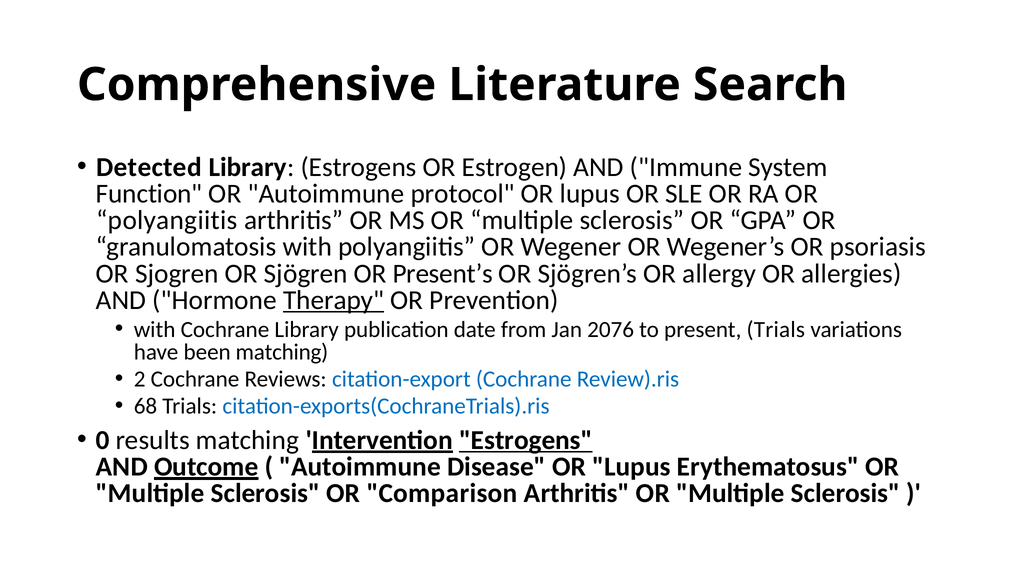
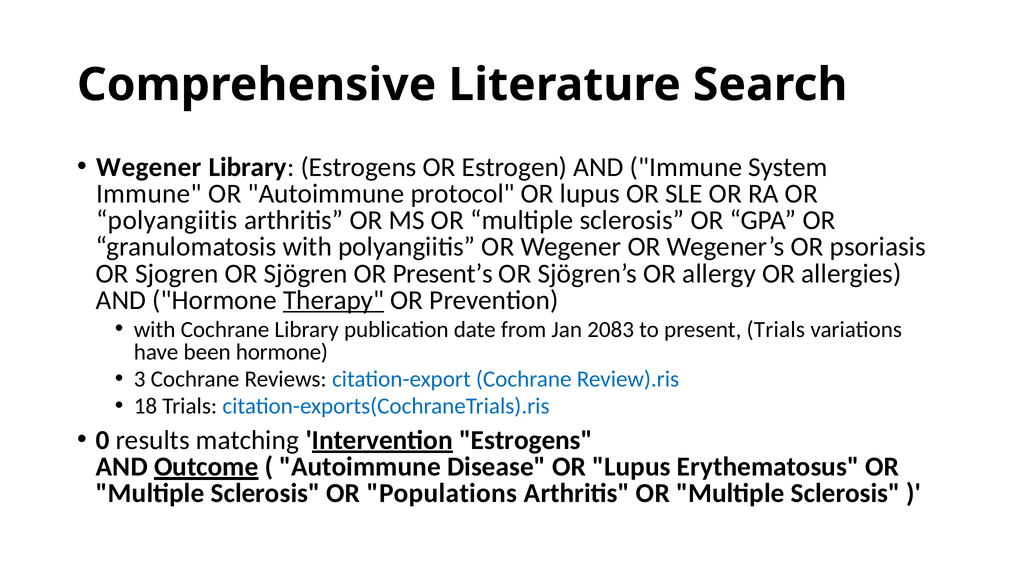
Detected at (149, 167): Detected -> Wegener
Function at (149, 194): Function -> Immune
2076: 2076 -> 2083
been matching: matching -> hormone
2: 2 -> 3
68: 68 -> 18
Estrogens at (526, 440) underline: present -> none
Comparison: Comparison -> Populations
